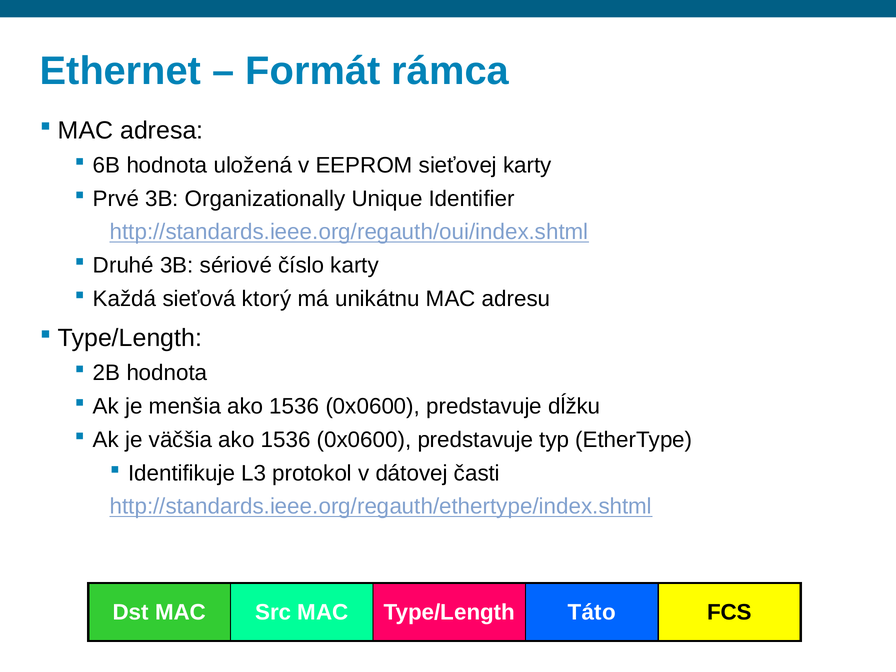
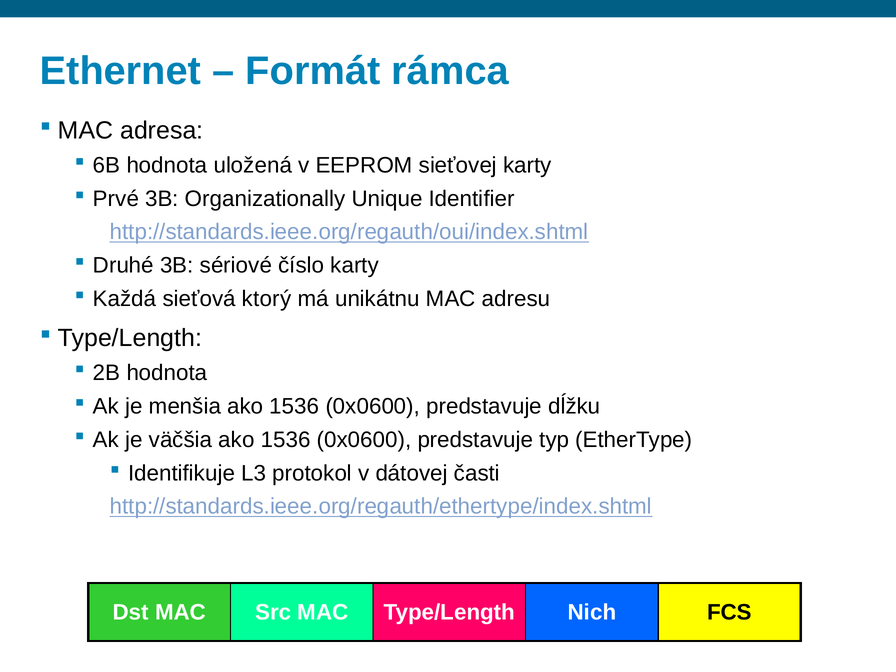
Táto: Táto -> Nich
